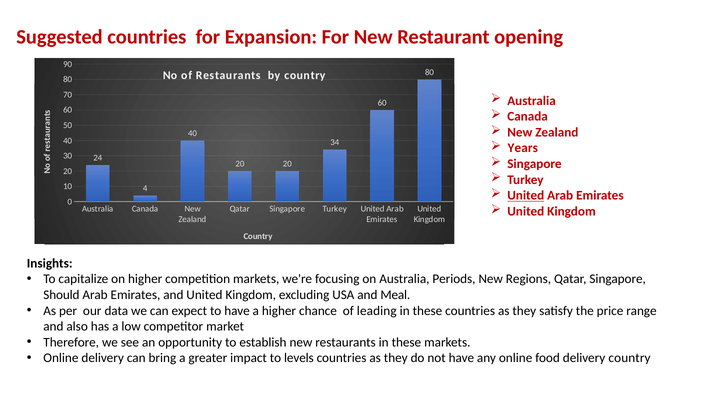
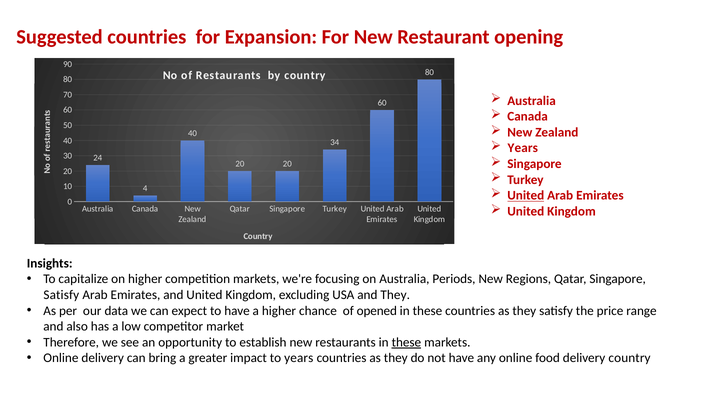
Should at (61, 295): Should -> Satisfy
and Meal: Meal -> They
leading: leading -> opened
these at (406, 343) underline: none -> present
to levels: levels -> years
